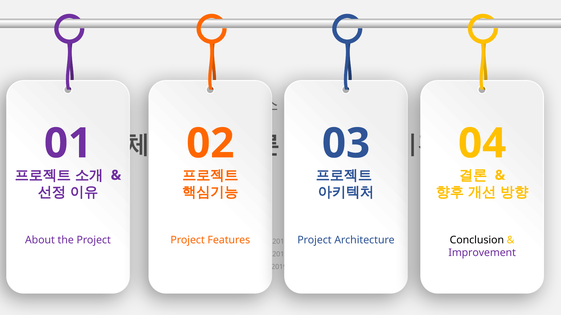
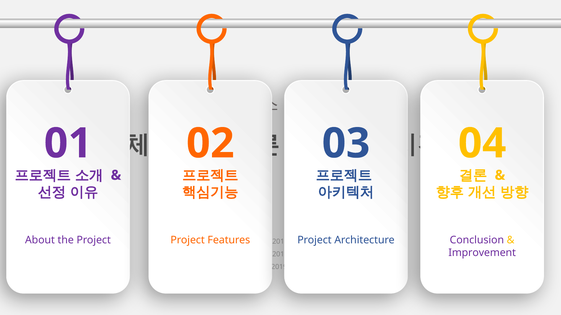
Conclusion colour: black -> purple
